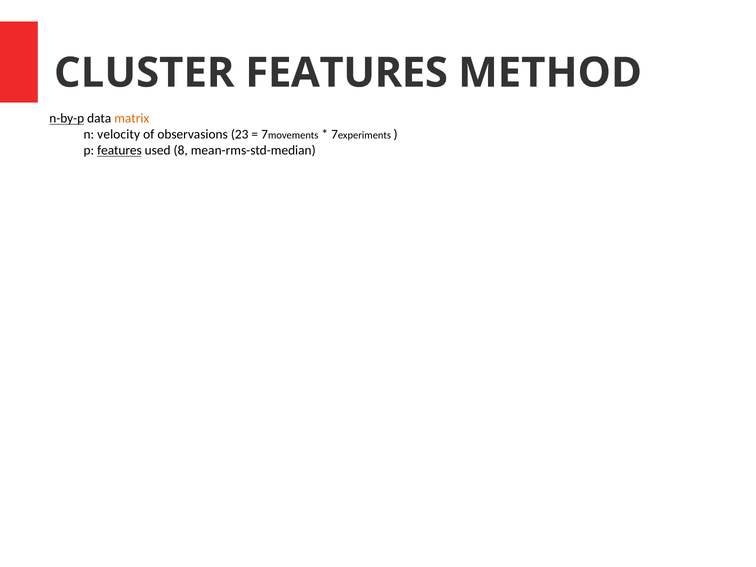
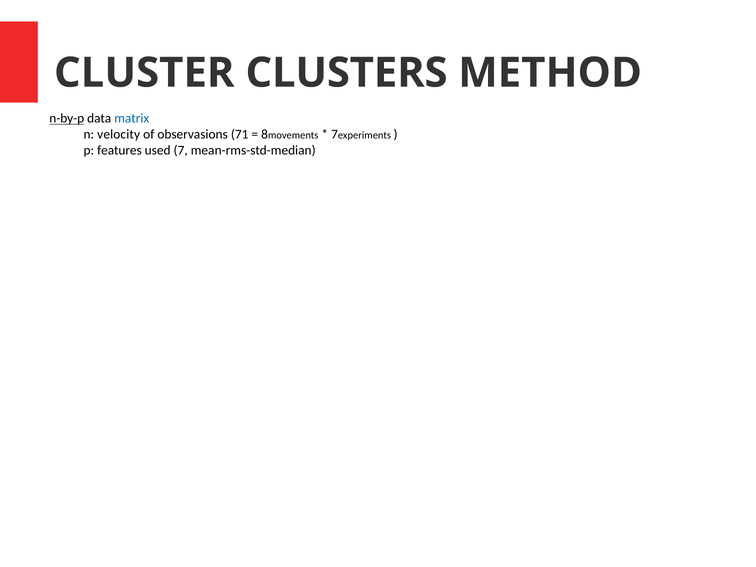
CLUSTER FEATURES: FEATURES -> CLUSTERS
matrix colour: orange -> blue
23: 23 -> 71
7 at (265, 134): 7 -> 8
features at (119, 150) underline: present -> none
used 8: 8 -> 7
